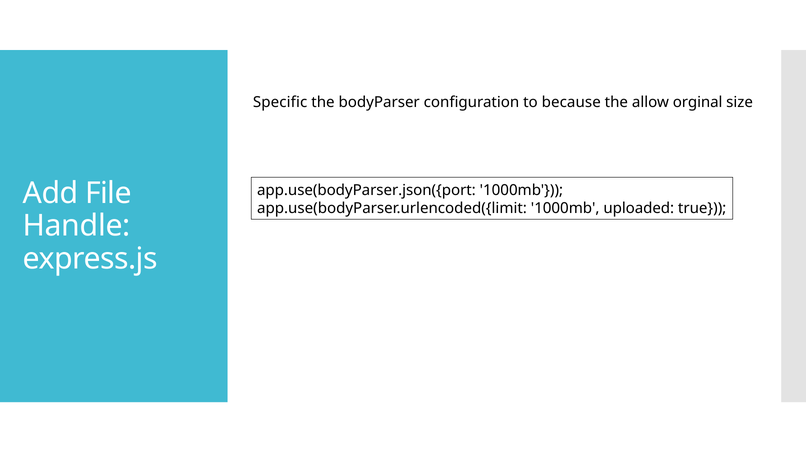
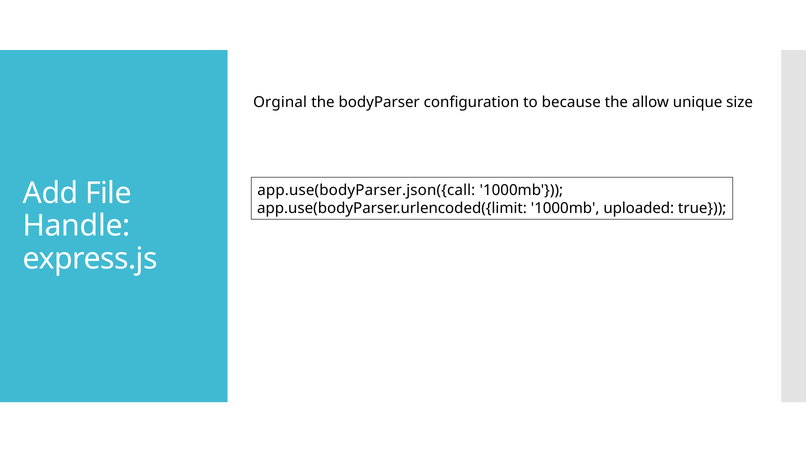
Specific: Specific -> Orginal
orginal: orginal -> unique
app.use(bodyParser.json({port: app.use(bodyParser.json({port -> app.use(bodyParser.json({call
